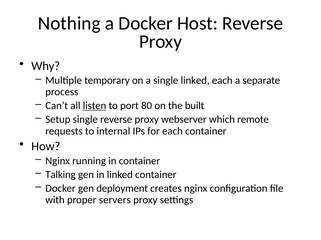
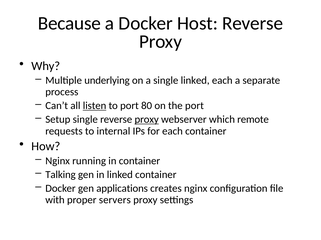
Nothing: Nothing -> Because
temporary: temporary -> underlying
the built: built -> port
proxy at (147, 120) underline: none -> present
deployment: deployment -> applications
